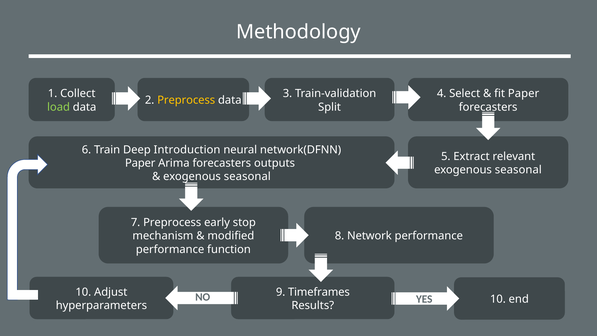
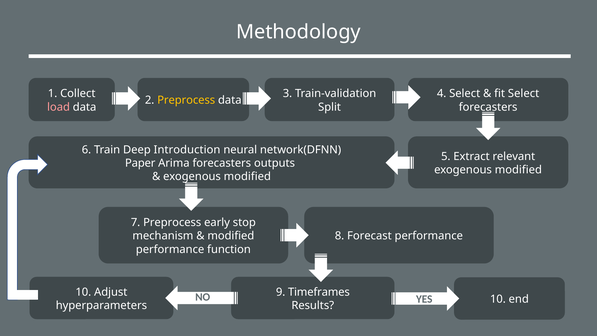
fit Paper: Paper -> Select
load colour: light green -> pink
seasonal at (518, 170): seasonal -> modified
seasonal at (247, 176): seasonal -> modified
Network: Network -> Forecast
